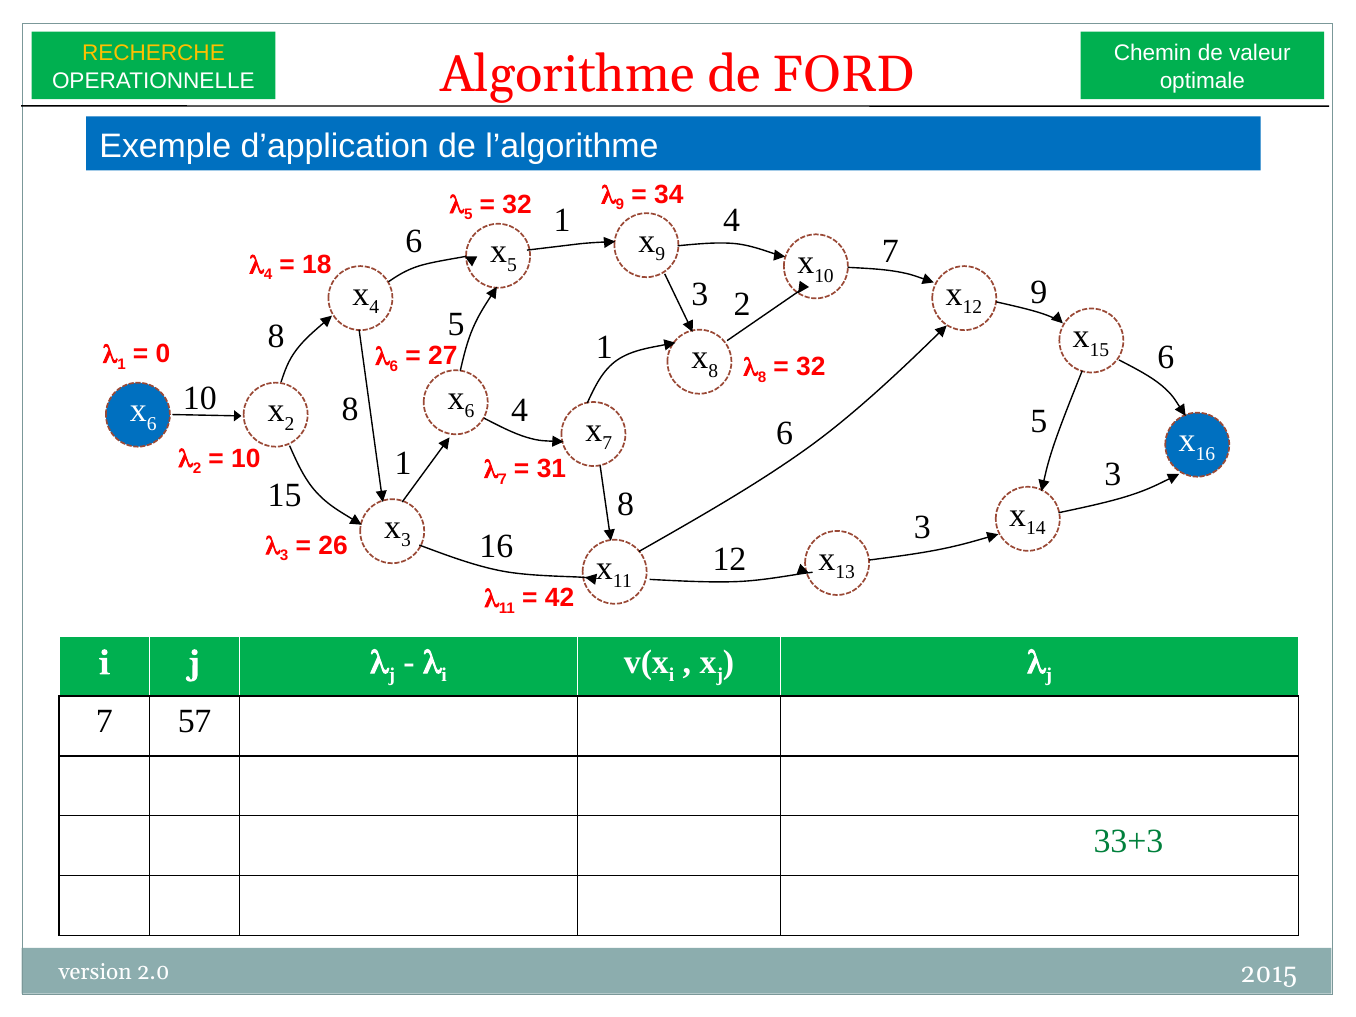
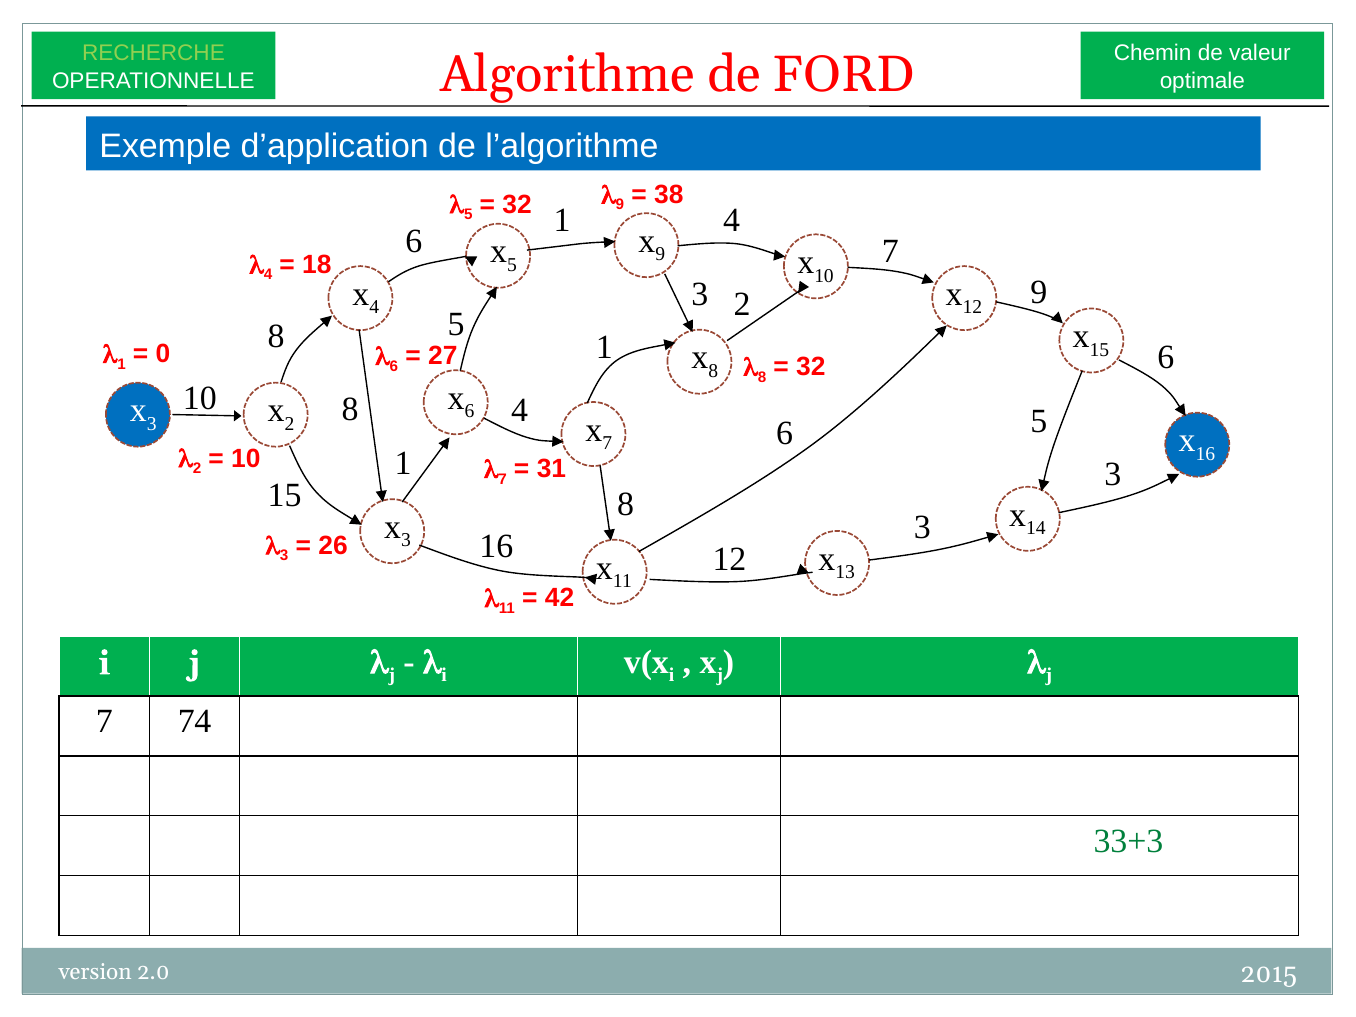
RECHERCHE colour: yellow -> light green
34 at (669, 195): 34 -> 38
6 at (152, 424): 6 -> 3
57: 57 -> 74
